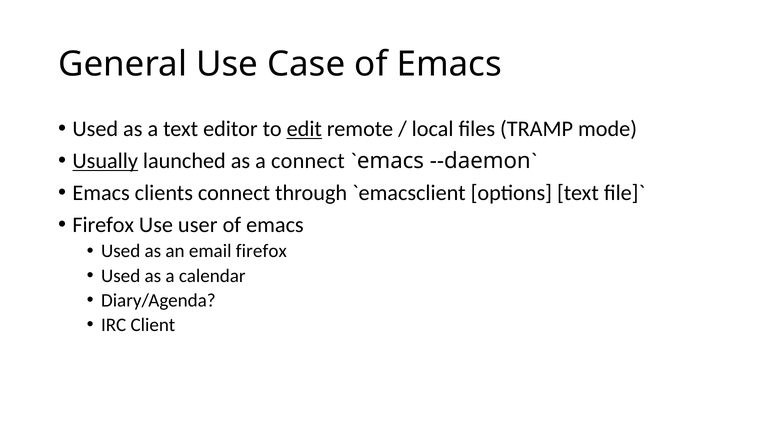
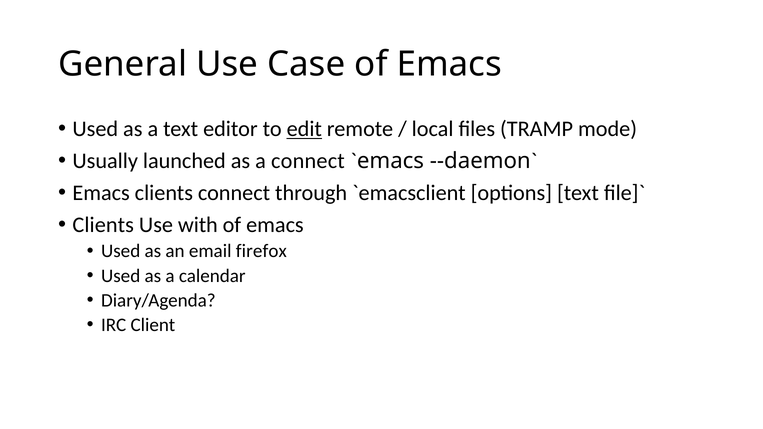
Usually underline: present -> none
Firefox at (103, 225): Firefox -> Clients
user: user -> with
